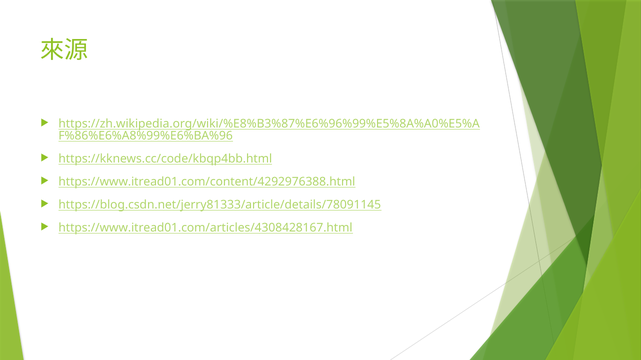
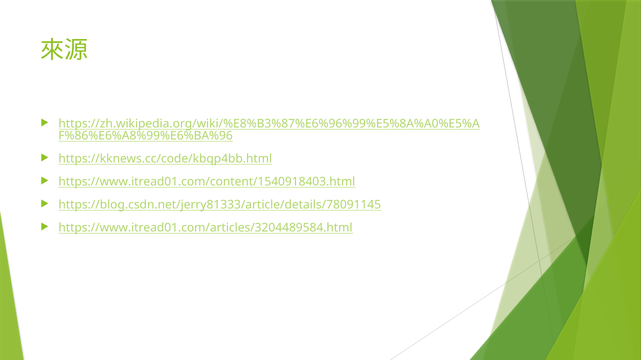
https://www.itread01.com/content/4292976388.html: https://www.itread01.com/content/4292976388.html -> https://www.itread01.com/content/1540918403.html
https://www.itread01.com/articles/4308428167.html: https://www.itread01.com/articles/4308428167.html -> https://www.itread01.com/articles/3204489584.html
